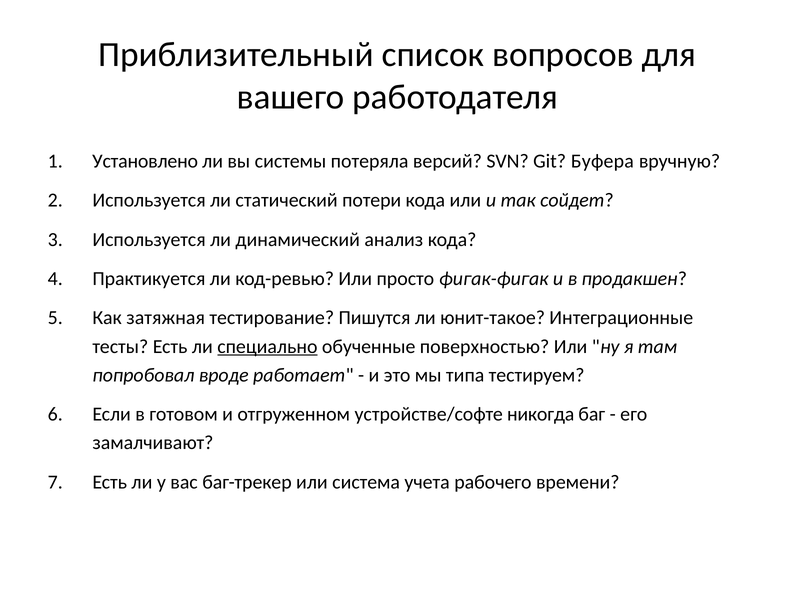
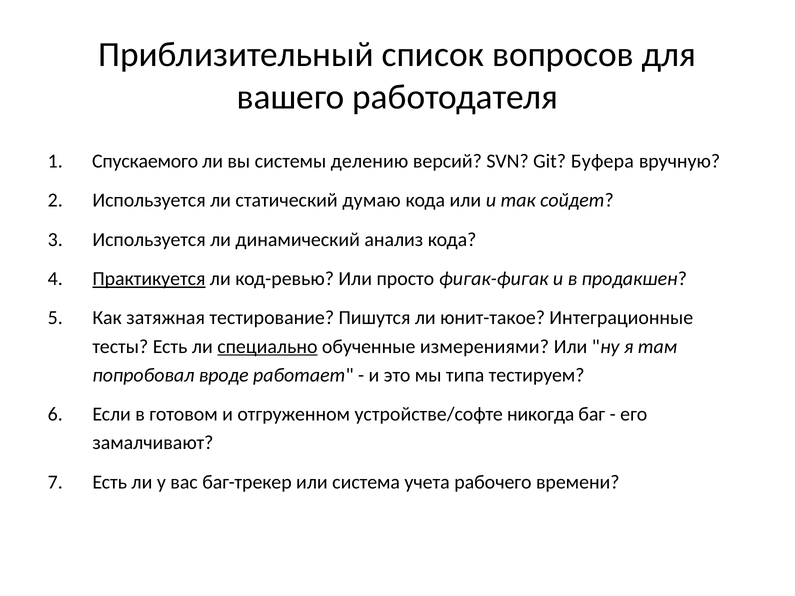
Установлено: Установлено -> Спускаемого
потеряла: потеряла -> делению
потери: потери -> думаю
Практикуется underline: none -> present
поверхностью: поверхностью -> измерениями
